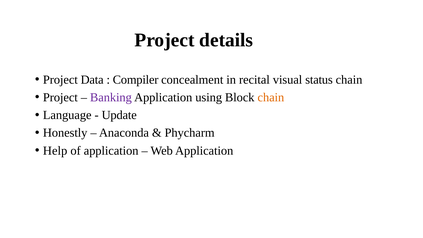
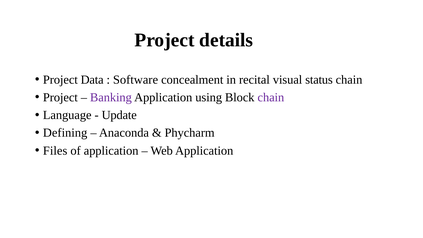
Compiler: Compiler -> Software
chain at (271, 97) colour: orange -> purple
Honestly: Honestly -> Defining
Help: Help -> Files
